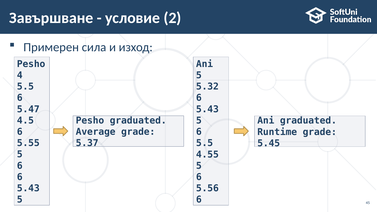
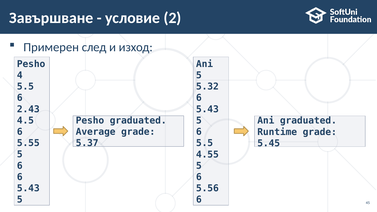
сила: сила -> след
5.47: 5.47 -> 2.43
